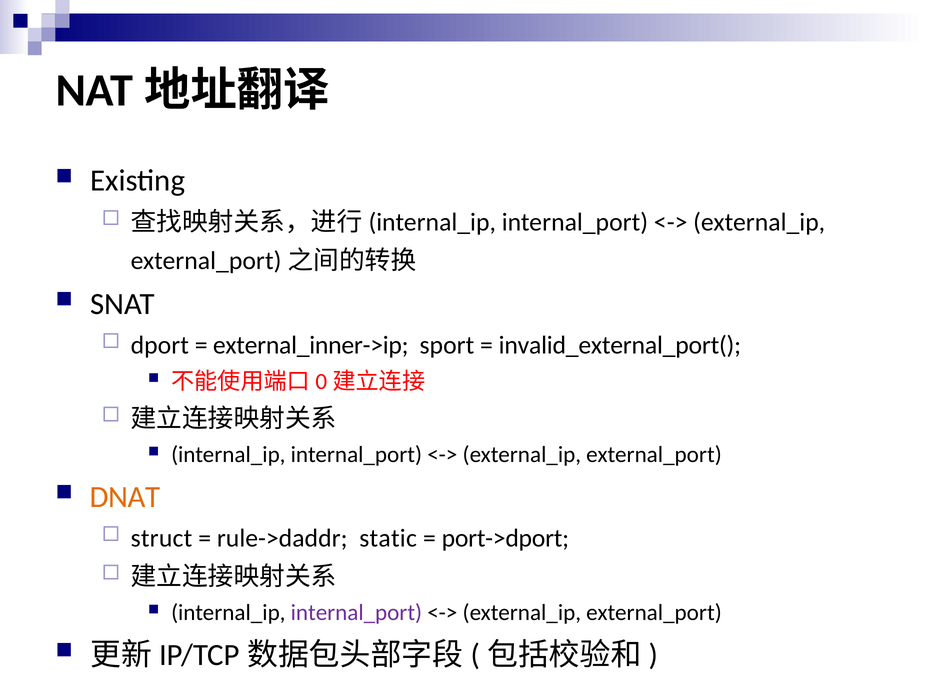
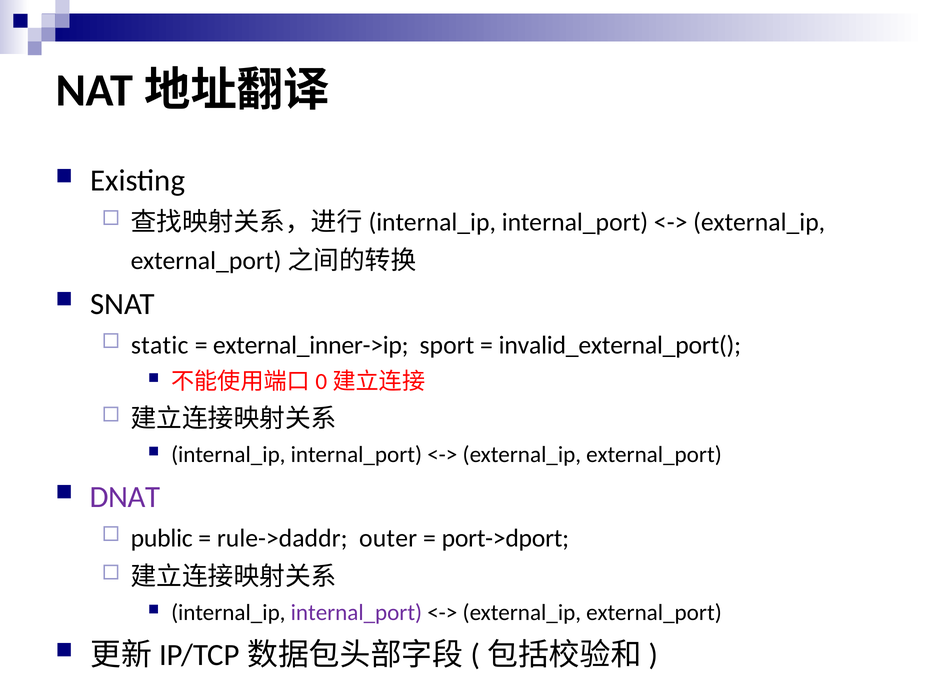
dport: dport -> static
DNAT colour: orange -> purple
struct: struct -> public
static: static -> outer
